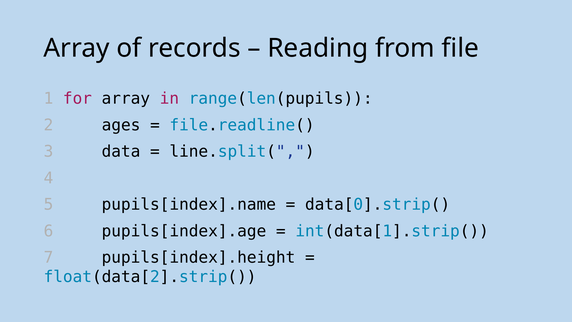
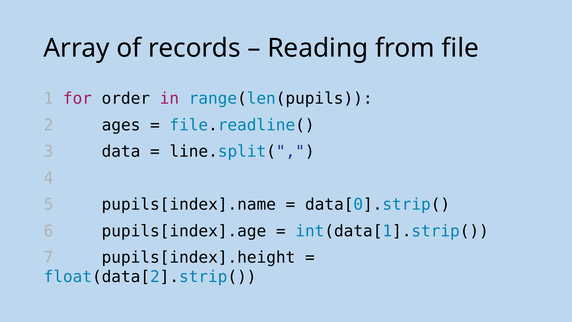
for array: array -> order
